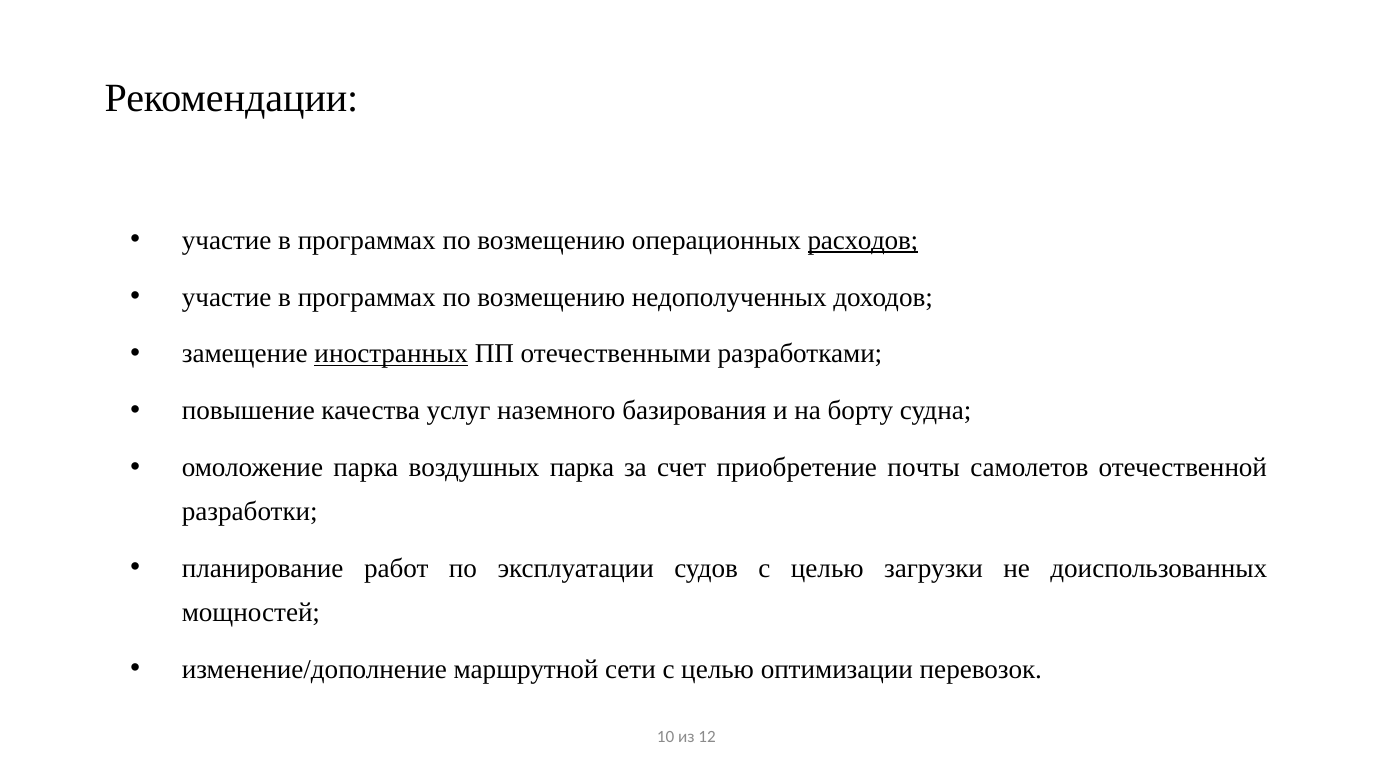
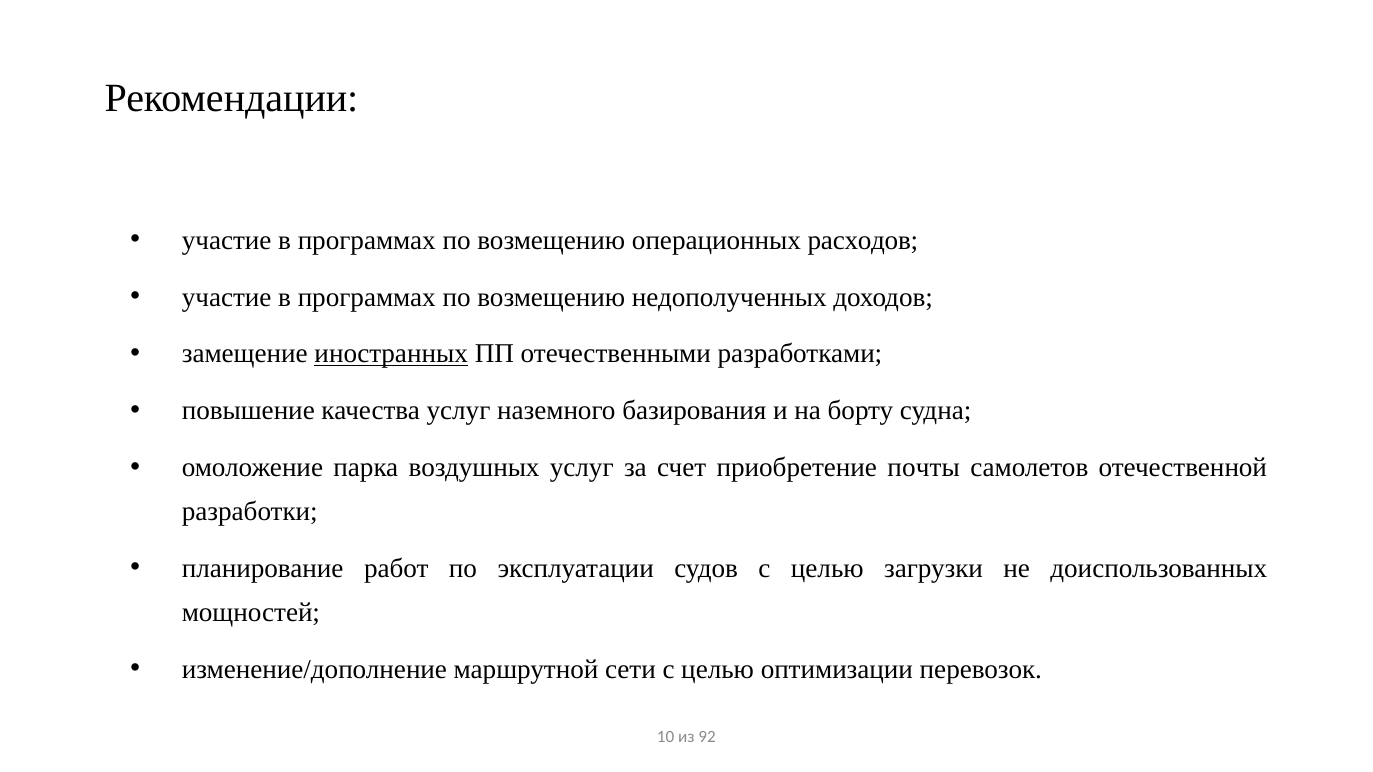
расходов underline: present -> none
воздушных парка: парка -> услуг
12: 12 -> 92
